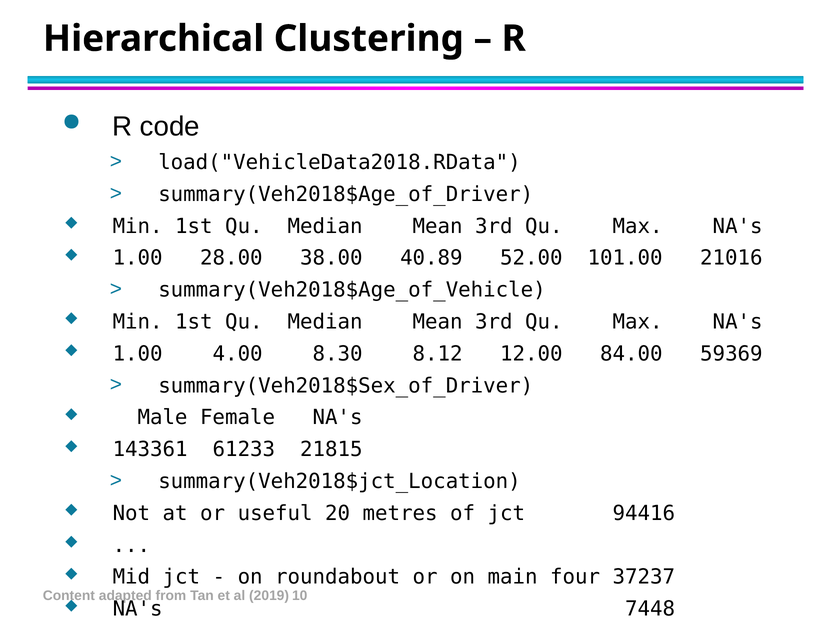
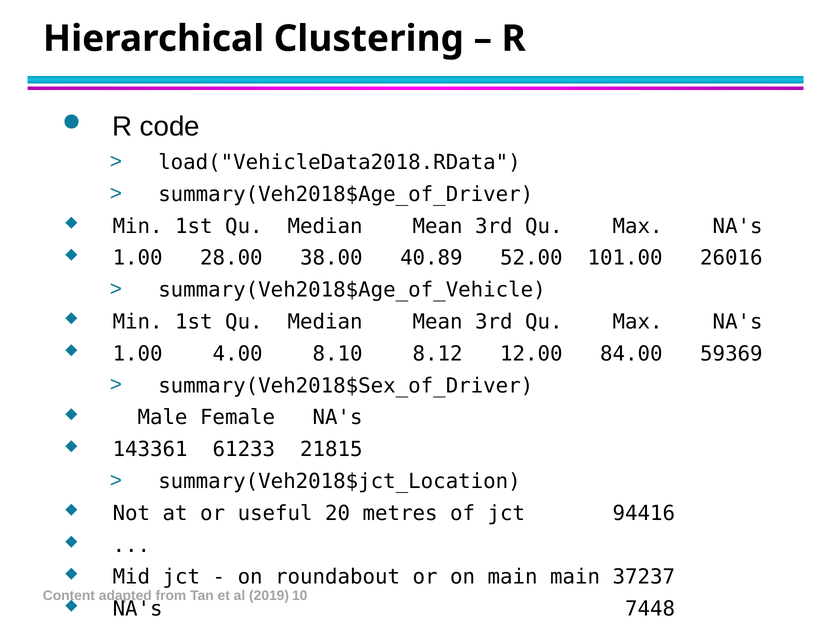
21016: 21016 -> 26016
8.30: 8.30 -> 8.10
main four: four -> main
